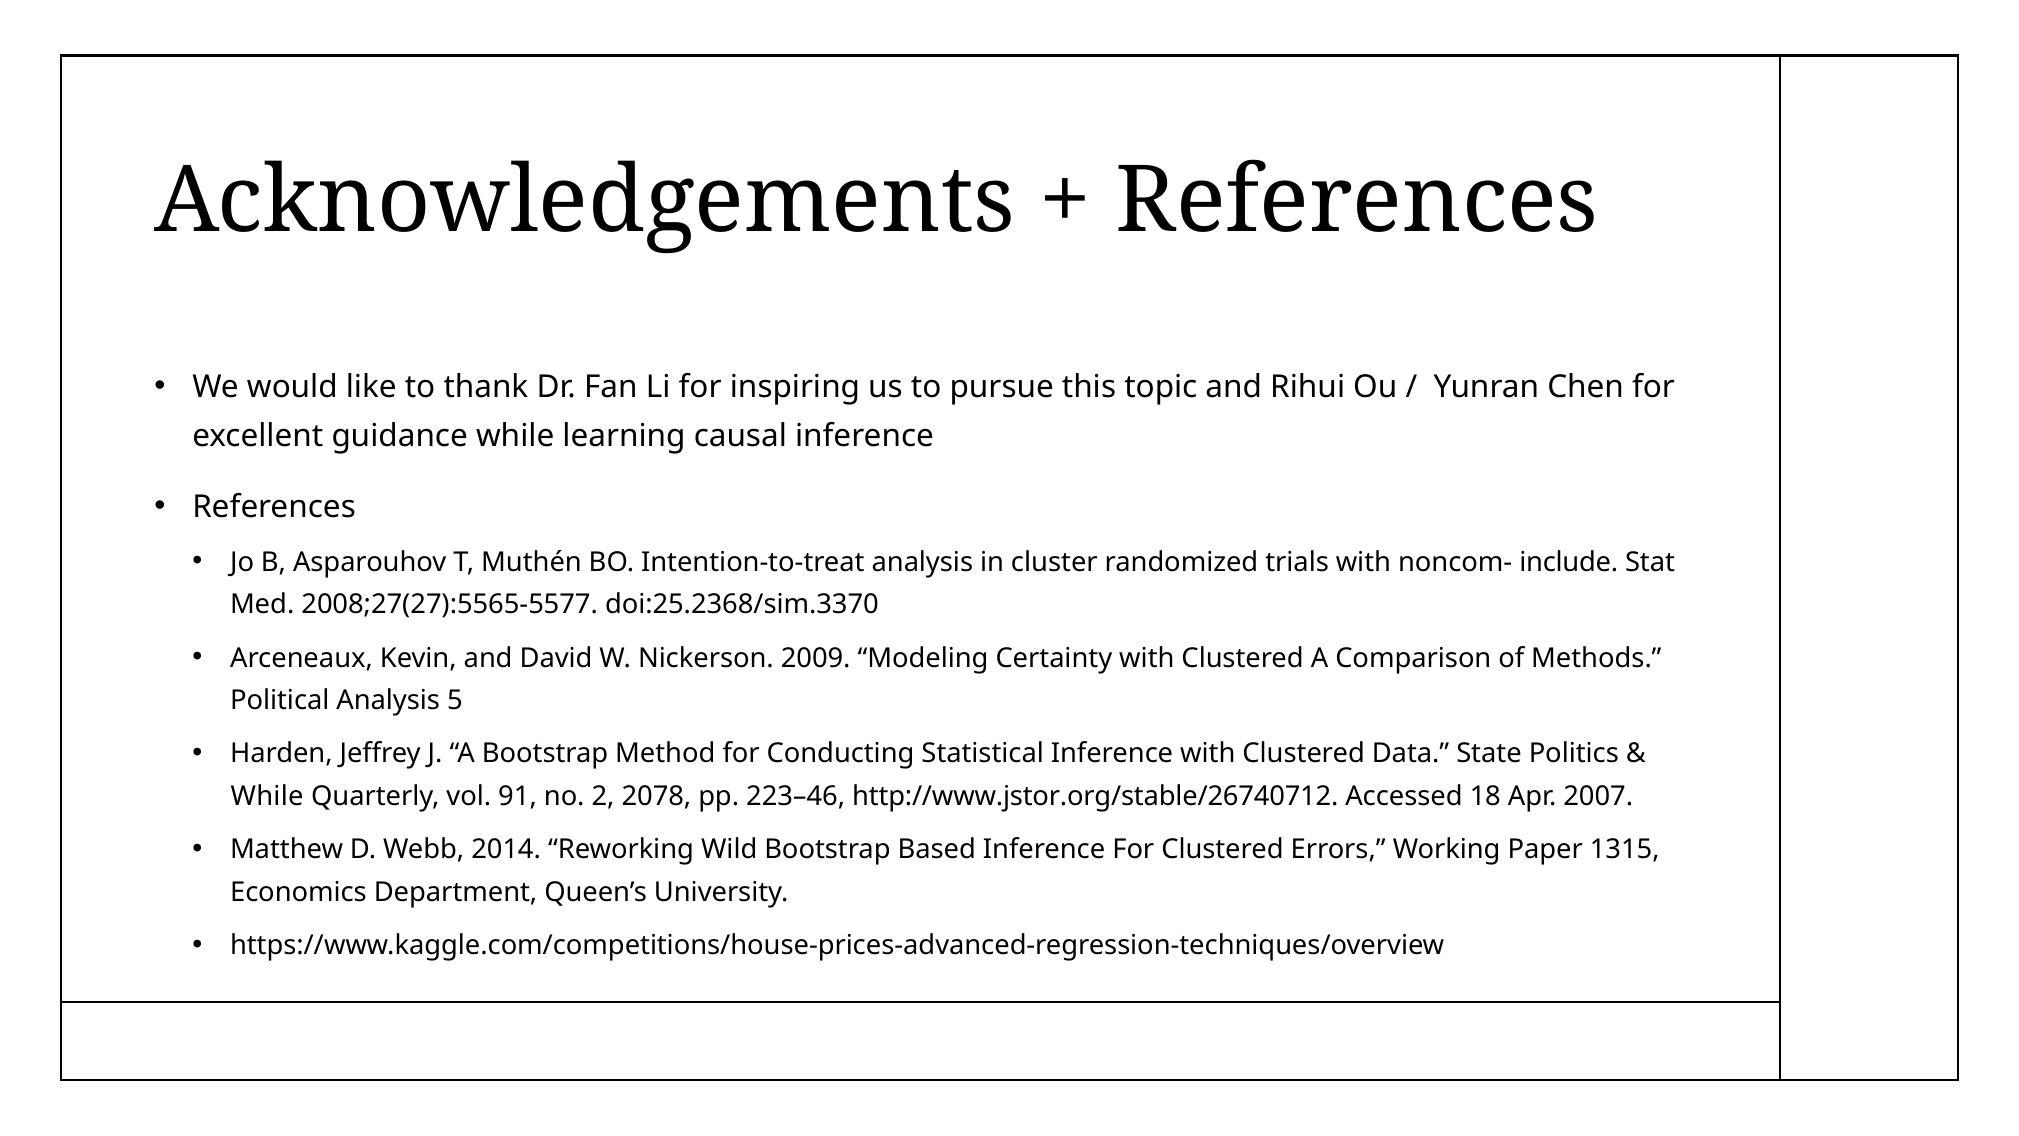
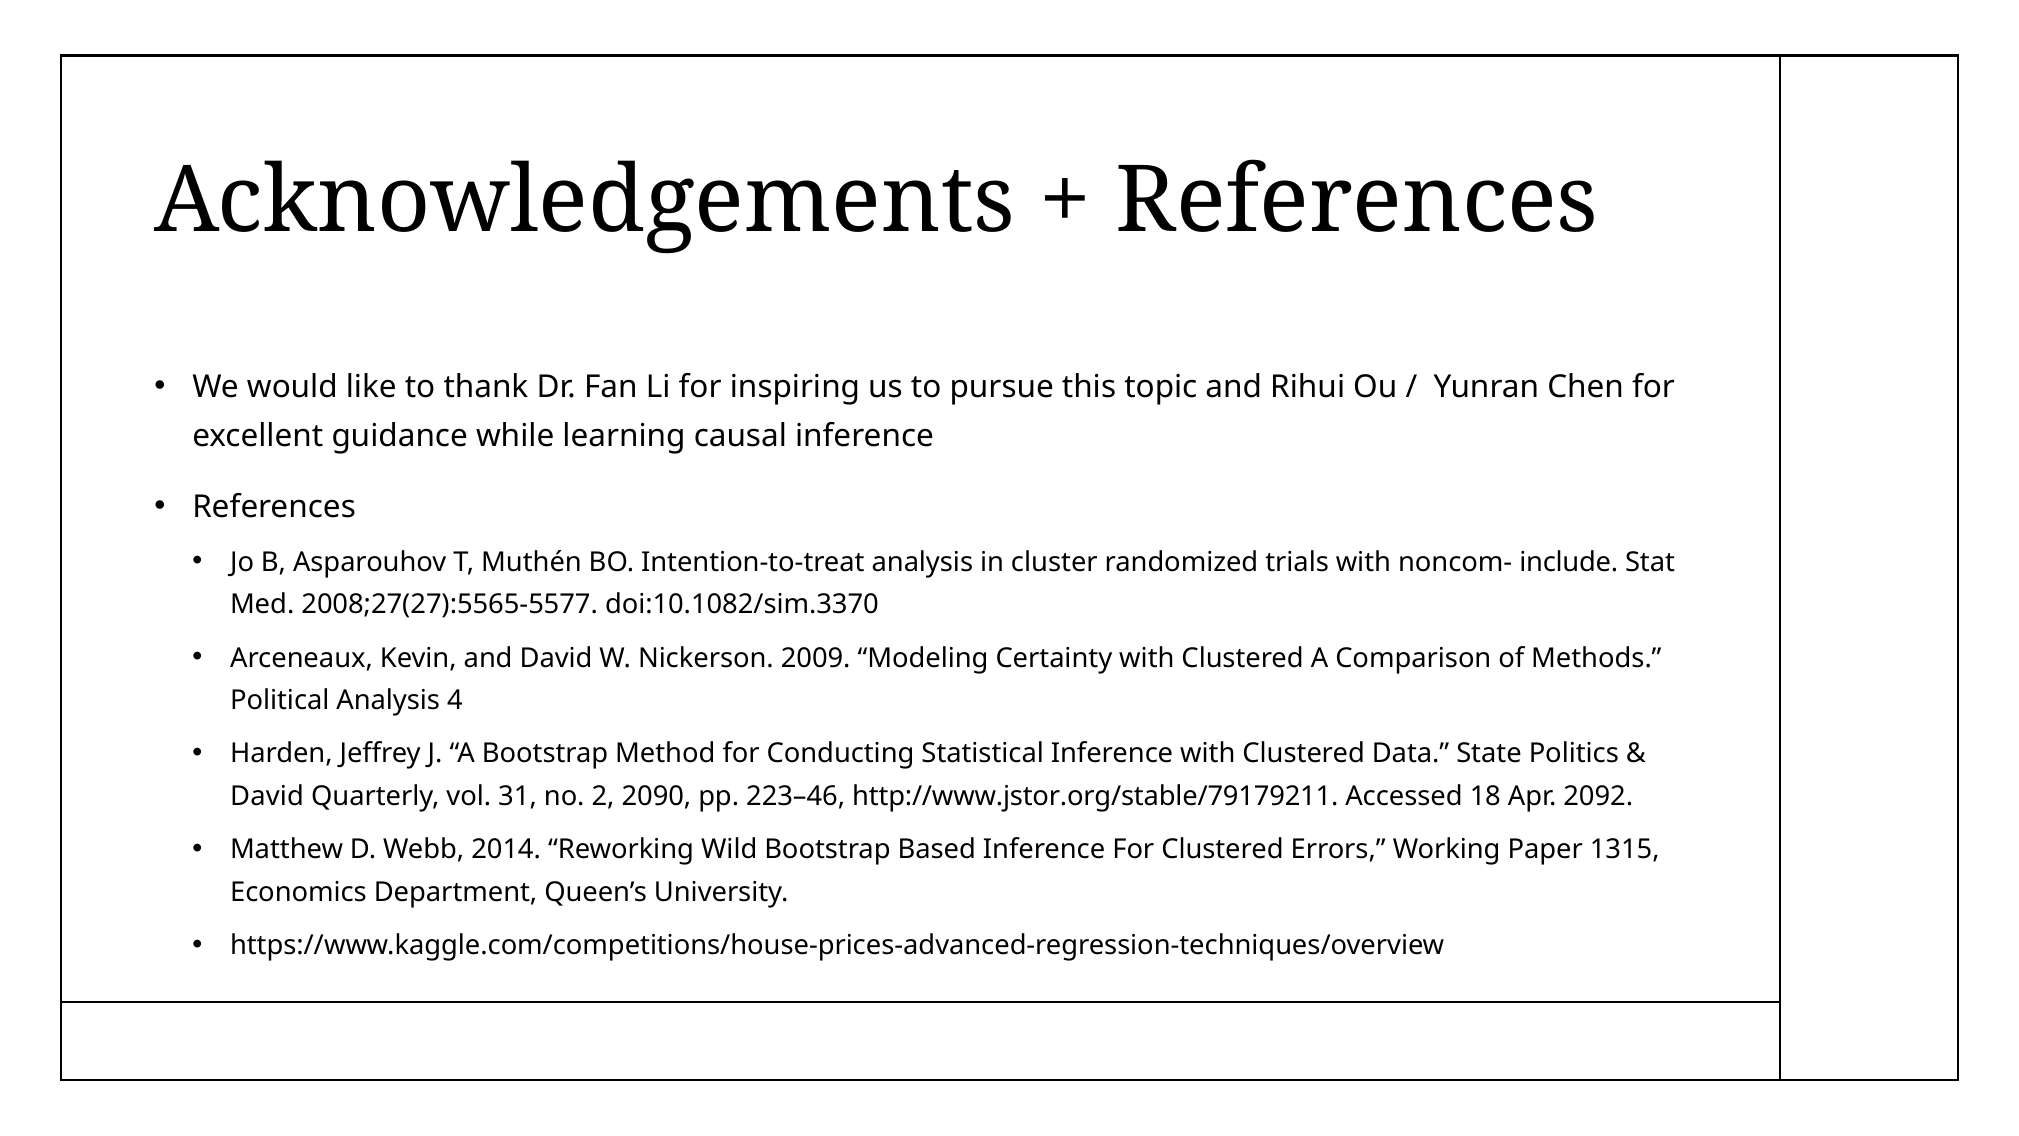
doi:25.2368/sim.3370: doi:25.2368/sim.3370 -> doi:10.1082/sim.3370
5: 5 -> 4
While at (267, 796): While -> David
91: 91 -> 31
2078: 2078 -> 2090
http://www.jstor.org/stable/26740712: http://www.jstor.org/stable/26740712 -> http://www.jstor.org/stable/79179211
2007: 2007 -> 2092
